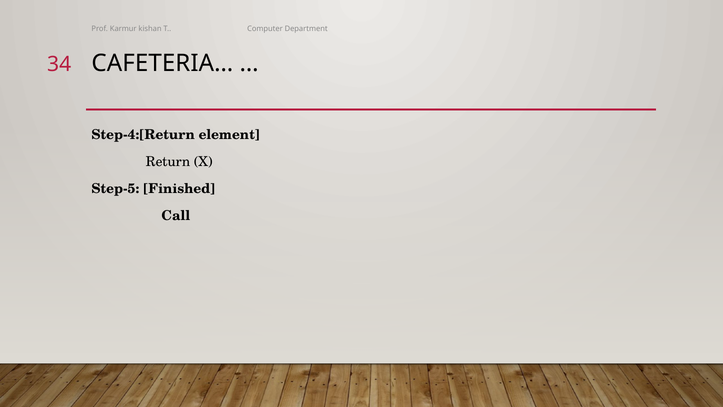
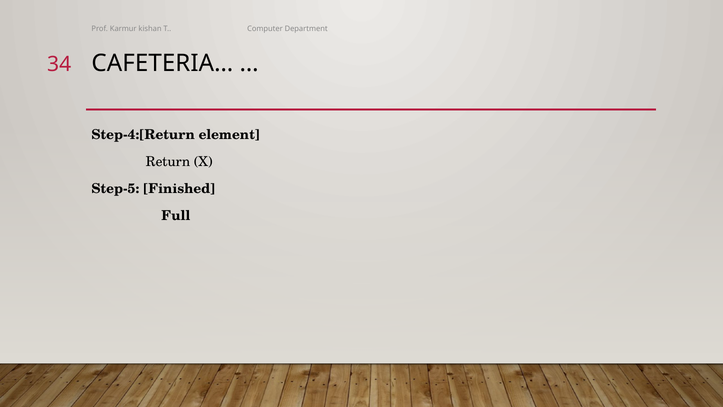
Call: Call -> Full
